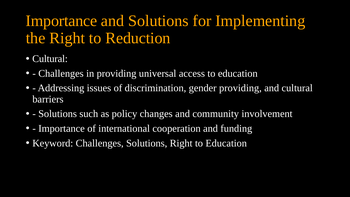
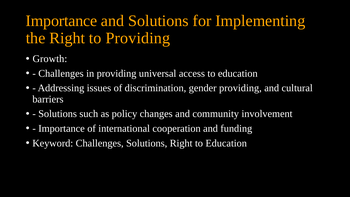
to Reduction: Reduction -> Providing
Cultural at (50, 59): Cultural -> Growth
